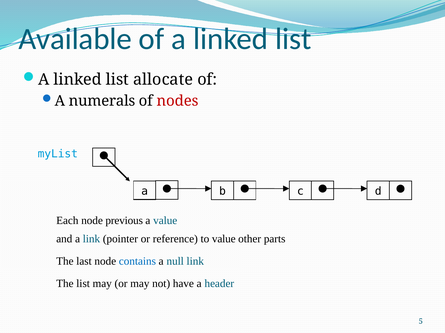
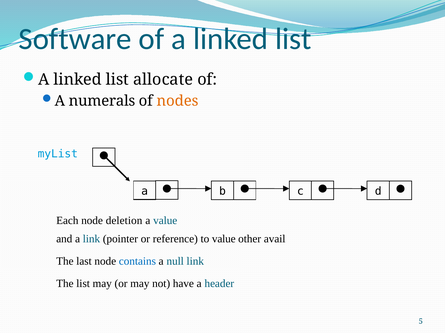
Available: Available -> Software
nodes colour: red -> orange
previous: previous -> deletion
parts: parts -> avail
